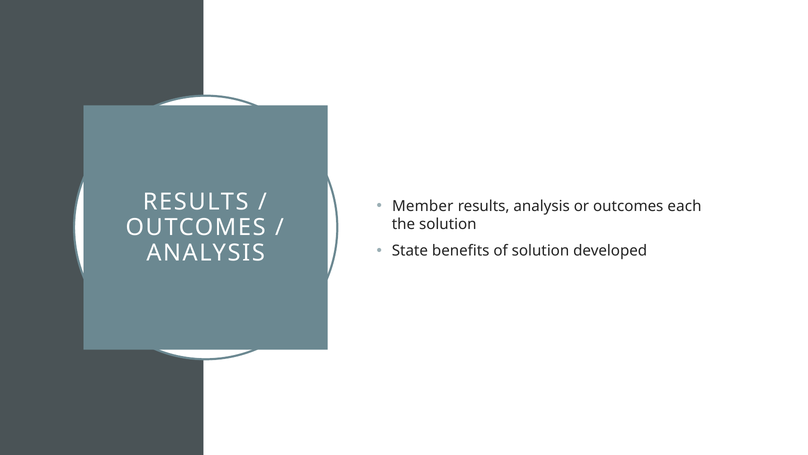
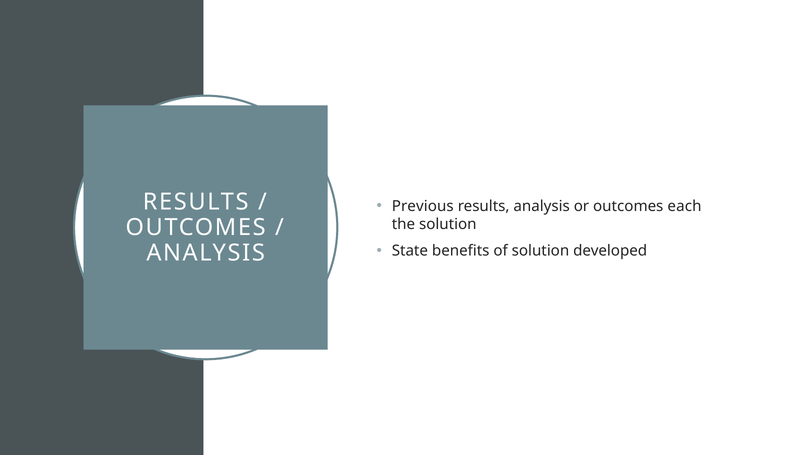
Member: Member -> Previous
